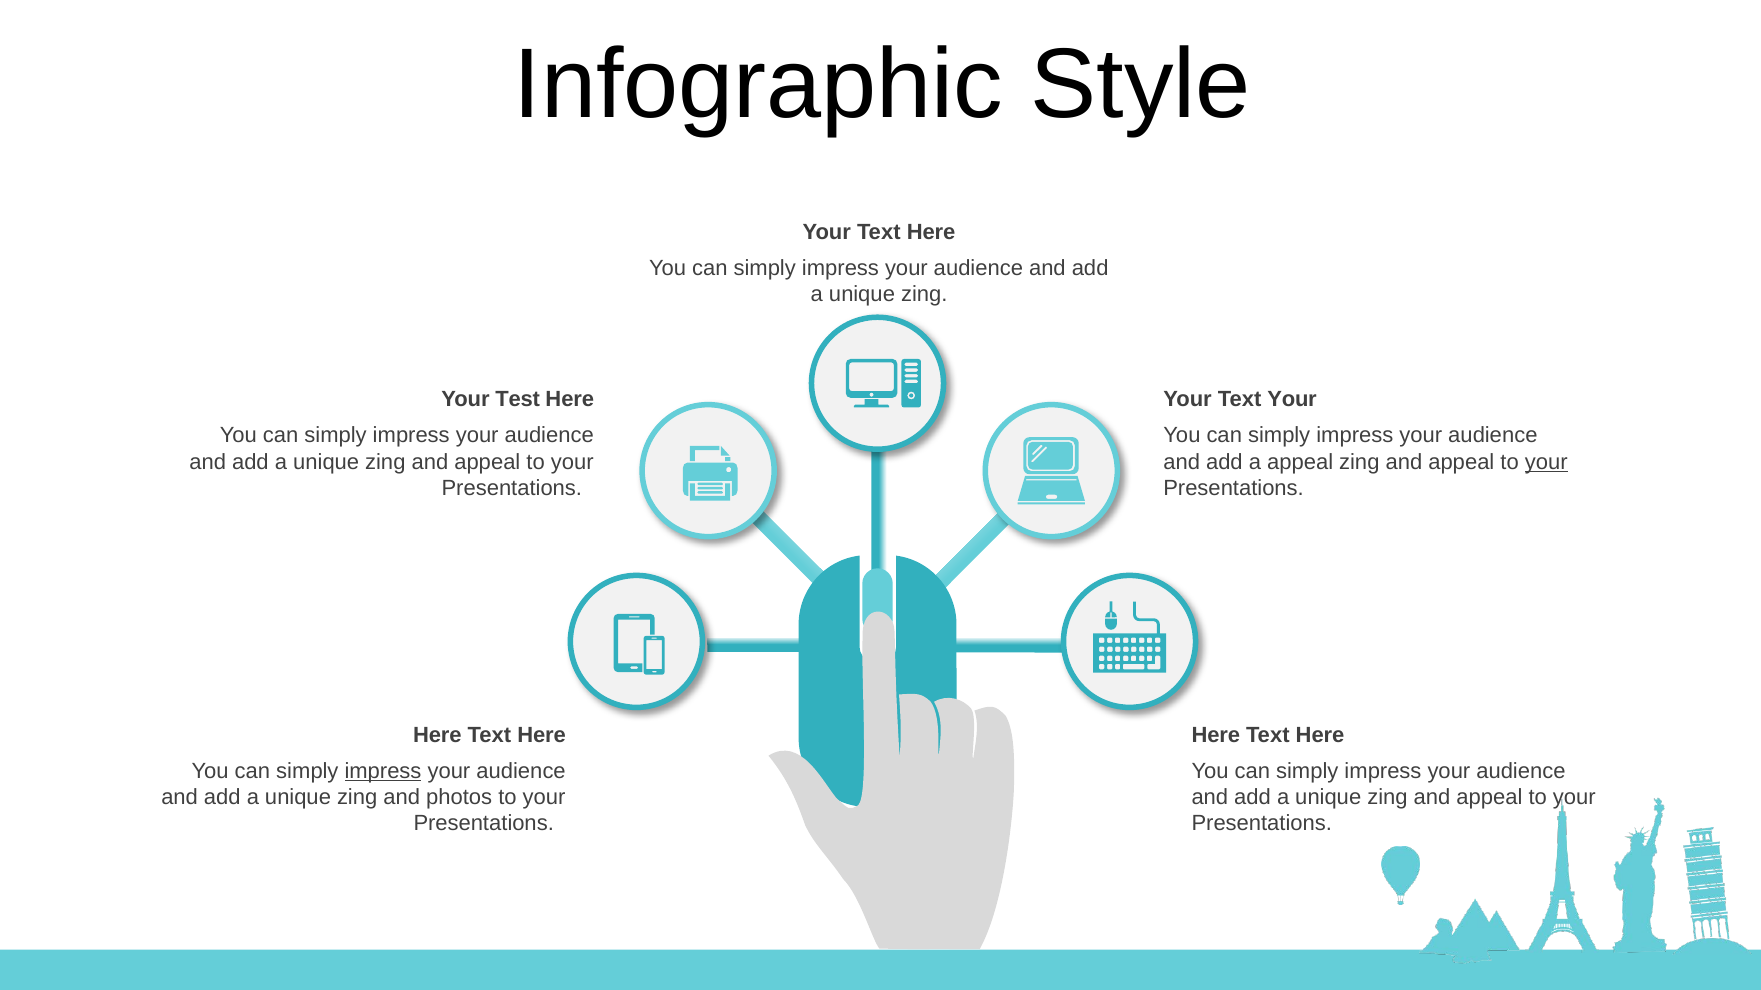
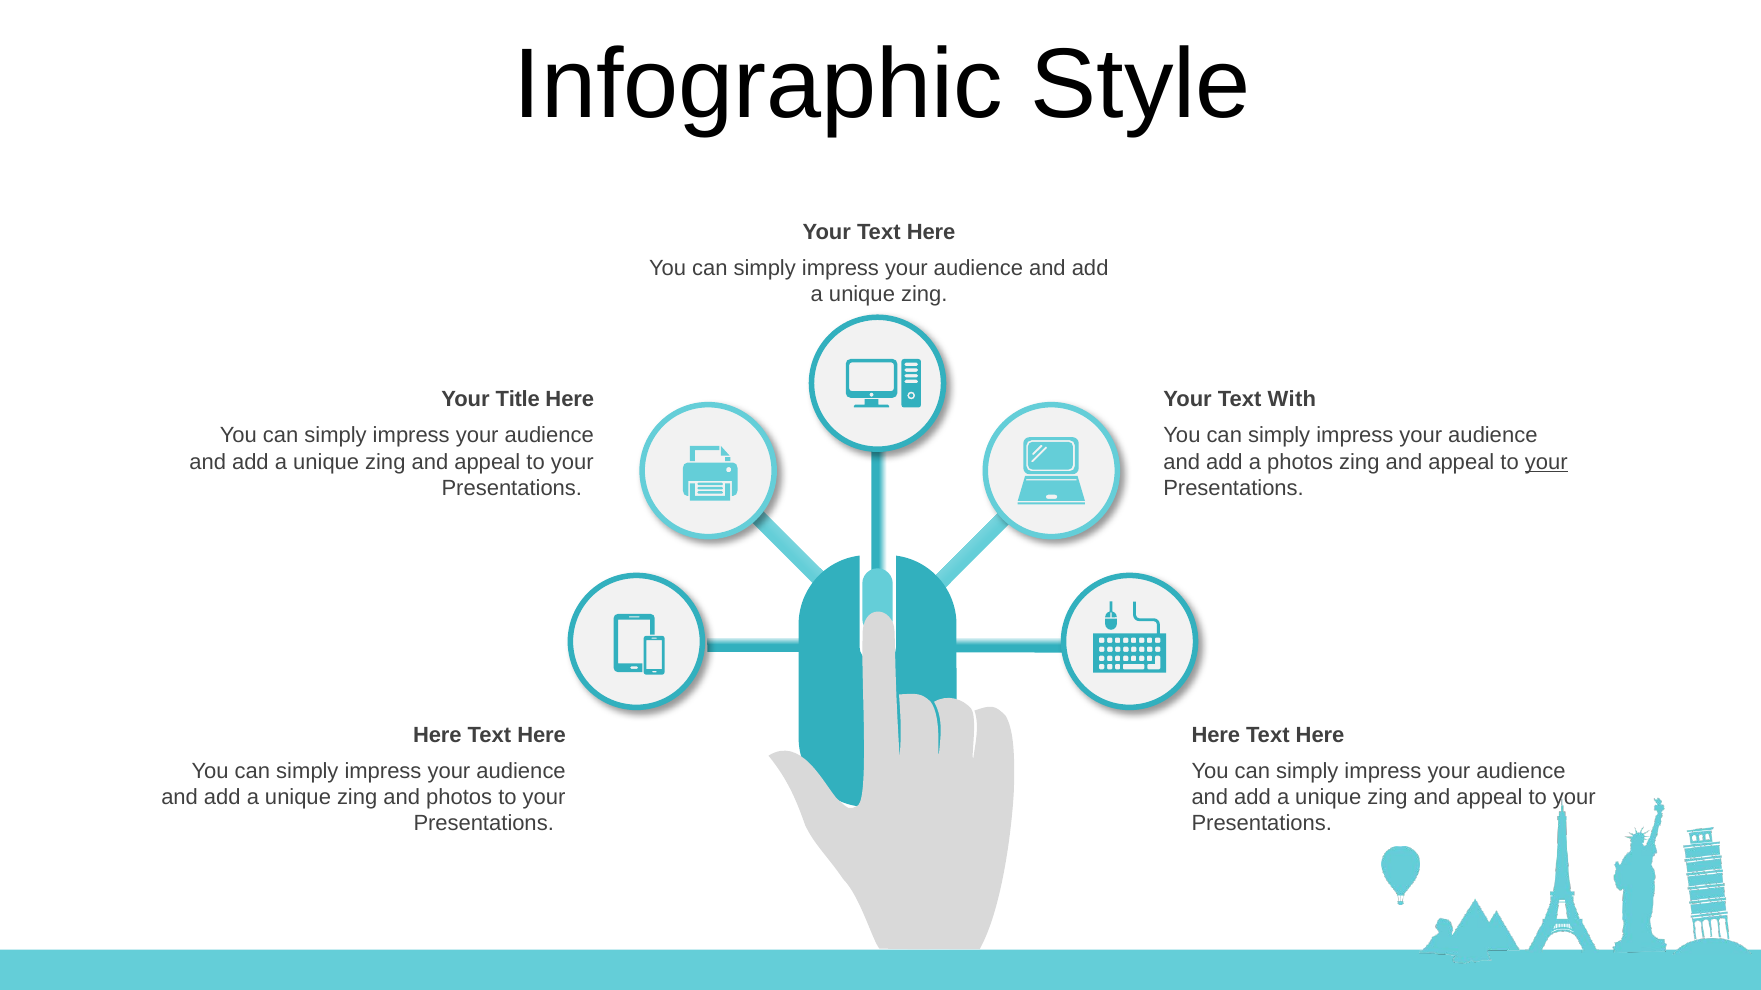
Test: Test -> Title
Text Your: Your -> With
a appeal: appeal -> photos
impress at (383, 771) underline: present -> none
